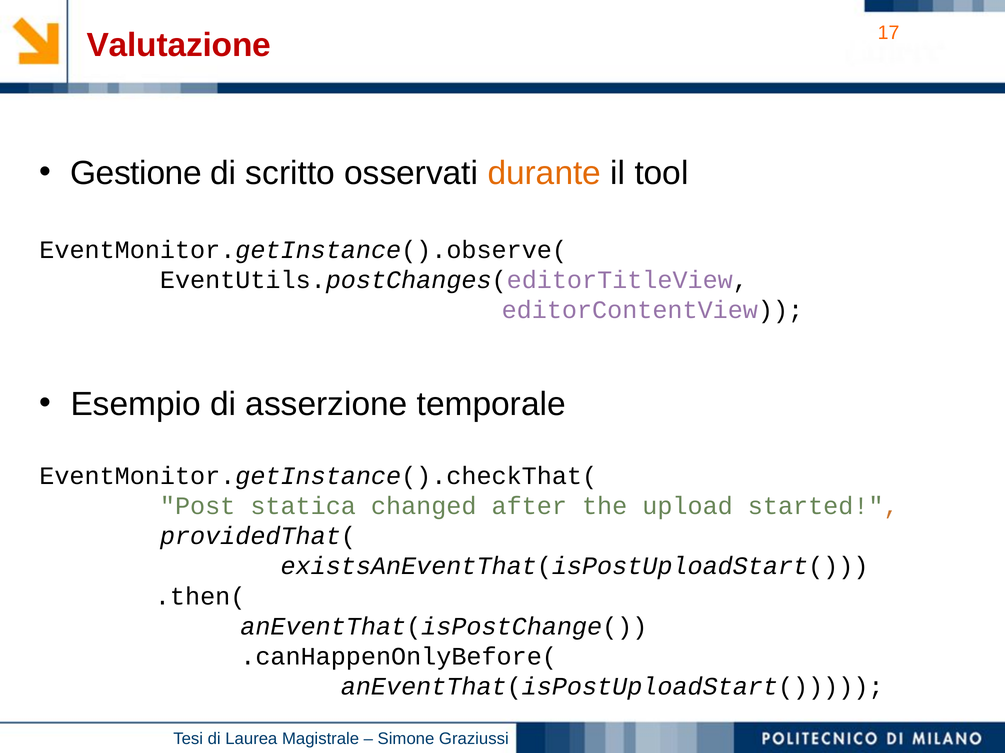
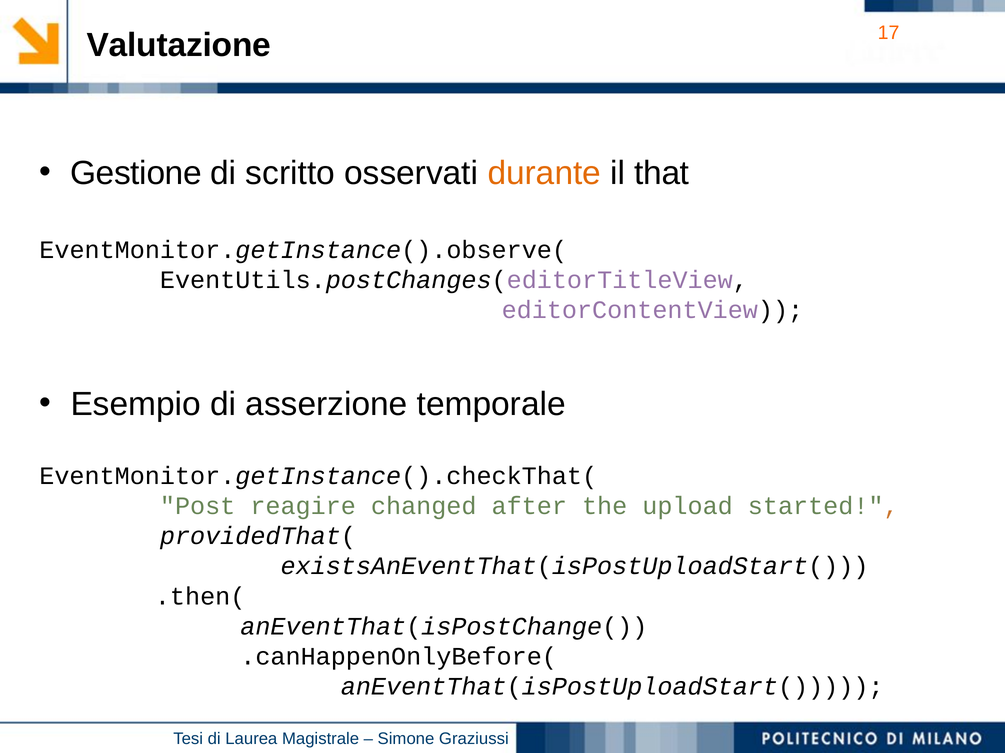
Valutazione colour: red -> black
tool: tool -> that
statica: statica -> reagire
